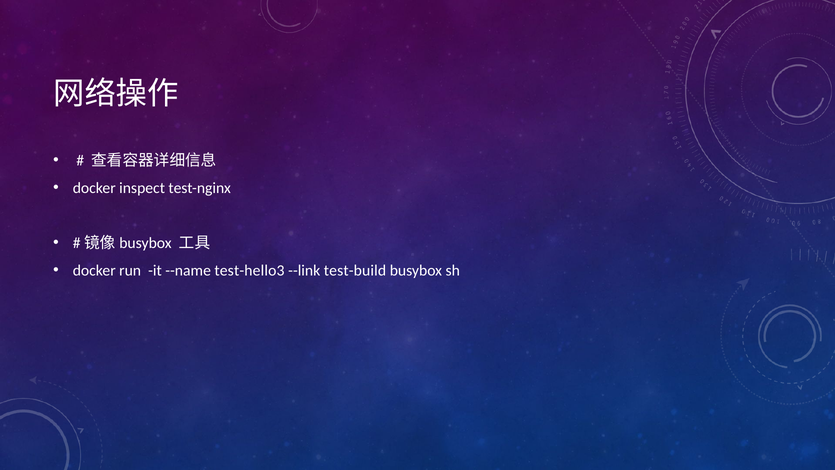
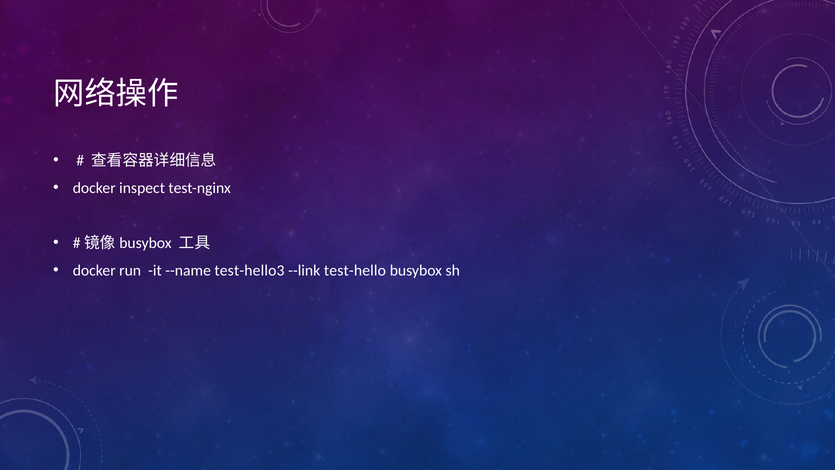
test-build: test-build -> test-hello
